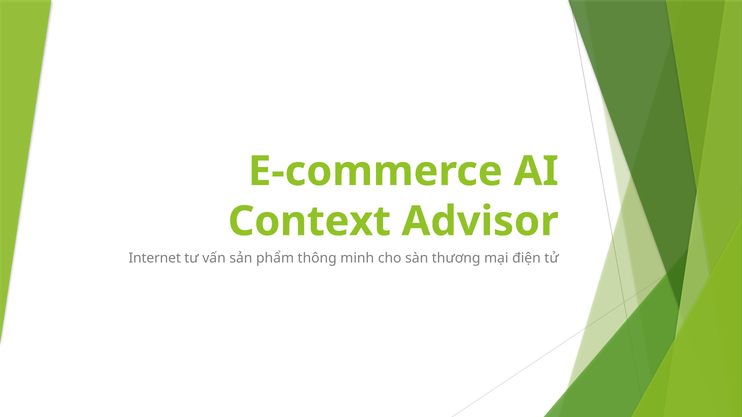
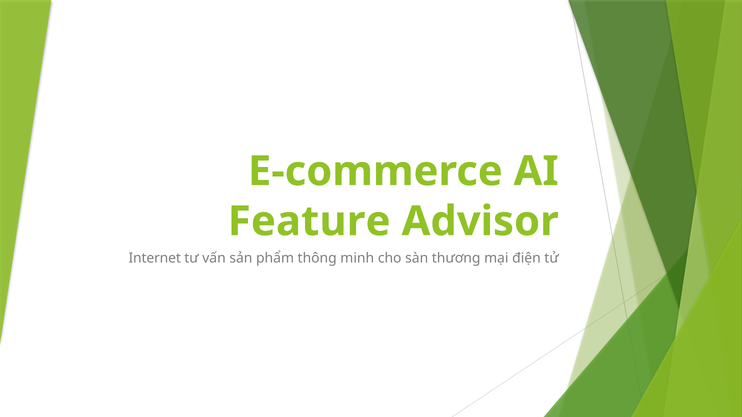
Context: Context -> Feature
